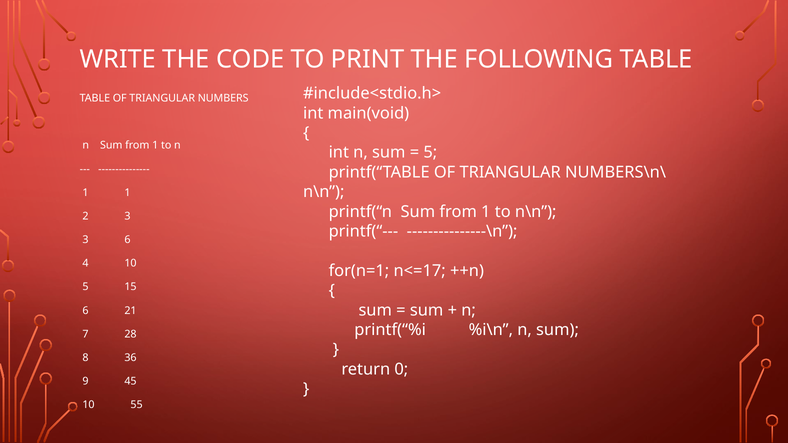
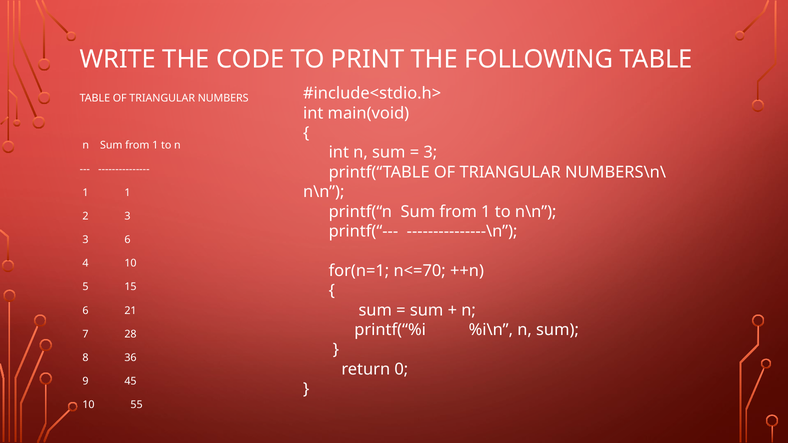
5 at (430, 153): 5 -> 3
n<=17: n<=17 -> n<=70
